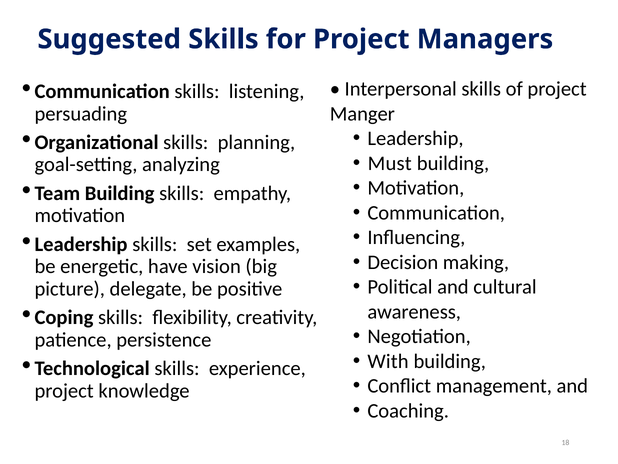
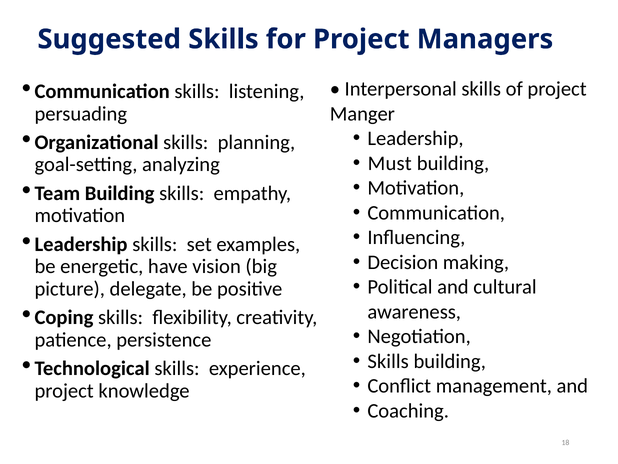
With at (388, 361): With -> Skills
